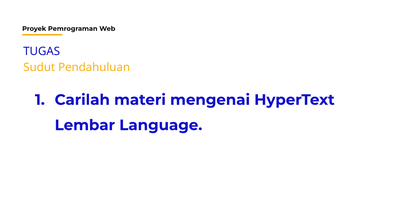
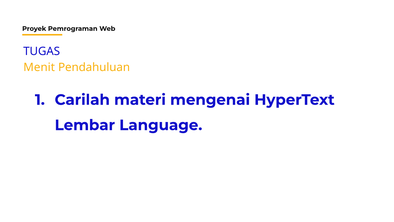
Sudut: Sudut -> Menit
